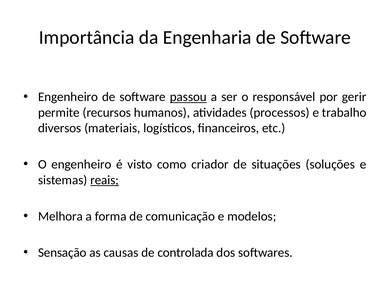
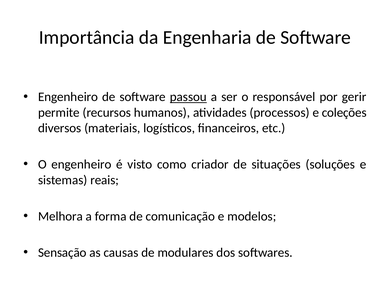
trabalho: trabalho -> coleções
reais underline: present -> none
controlada: controlada -> modulares
